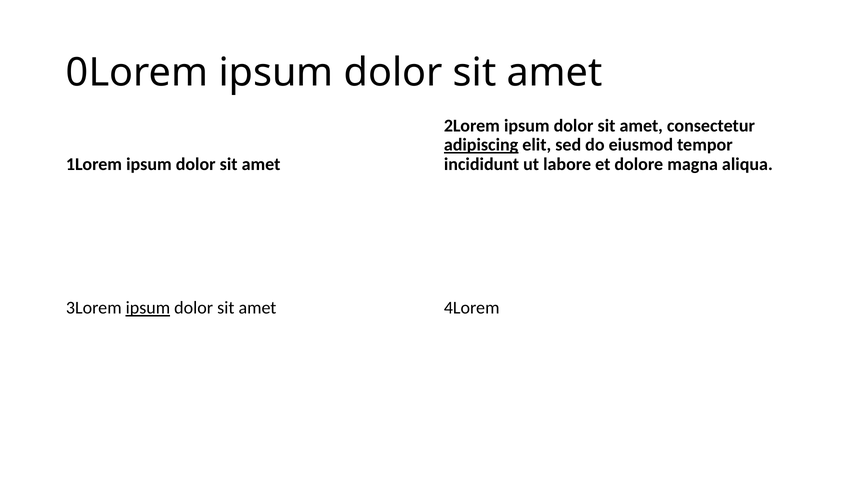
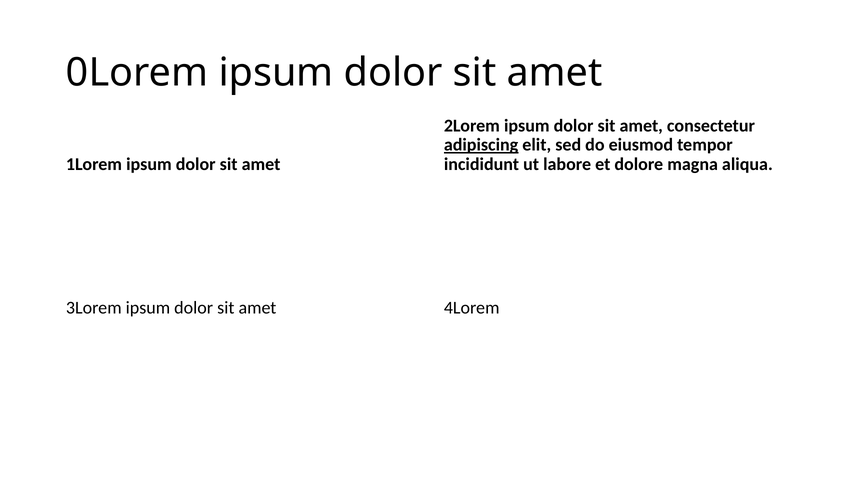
ipsum at (148, 308) underline: present -> none
